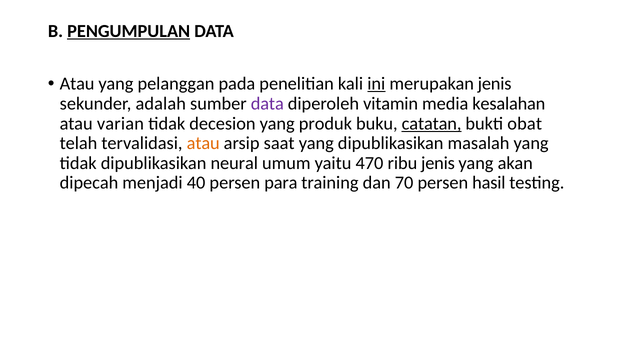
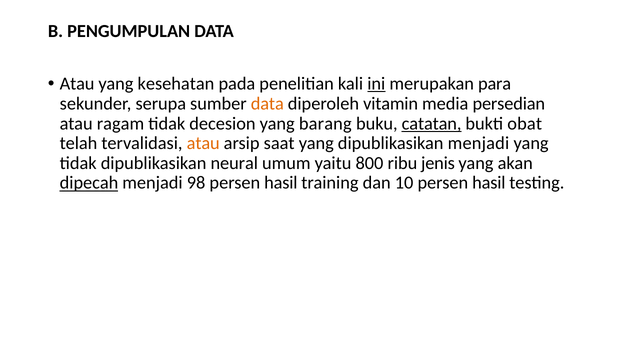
PENGUMPULAN underline: present -> none
pelanggan: pelanggan -> kesehatan
merupakan jenis: jenis -> para
adalah: adalah -> serupa
data at (267, 104) colour: purple -> orange
kesalahan: kesalahan -> persedian
varian: varian -> ragam
produk: produk -> barang
dipublikasikan masalah: masalah -> menjadi
470: 470 -> 800
dipecah underline: none -> present
40: 40 -> 98
para at (281, 183): para -> hasil
70: 70 -> 10
